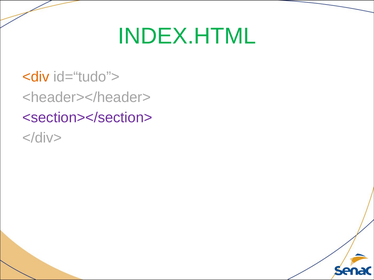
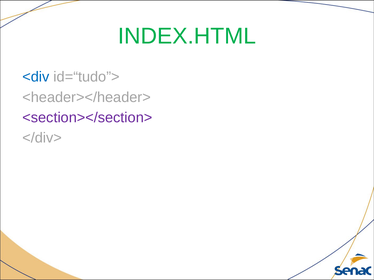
<div colour: orange -> blue
